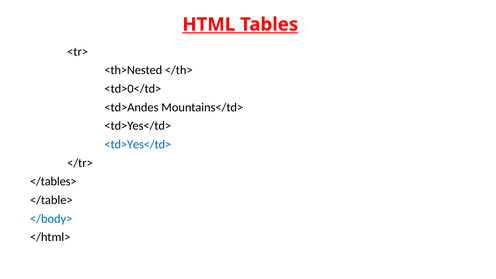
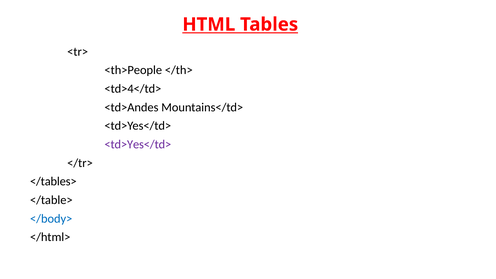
<th>Nested: <th>Nested -> <th>People
<td>0</td>: <td>0</td> -> <td>4</td>
<td>Yes</td> at (138, 144) colour: blue -> purple
